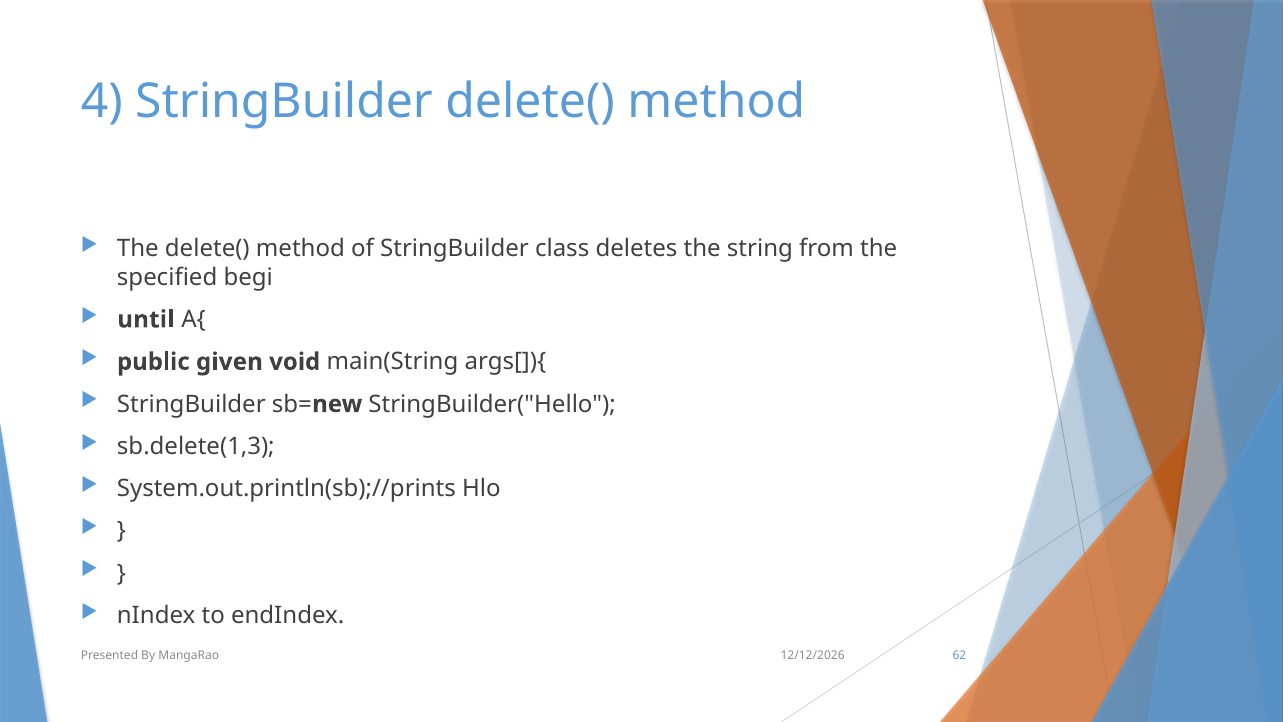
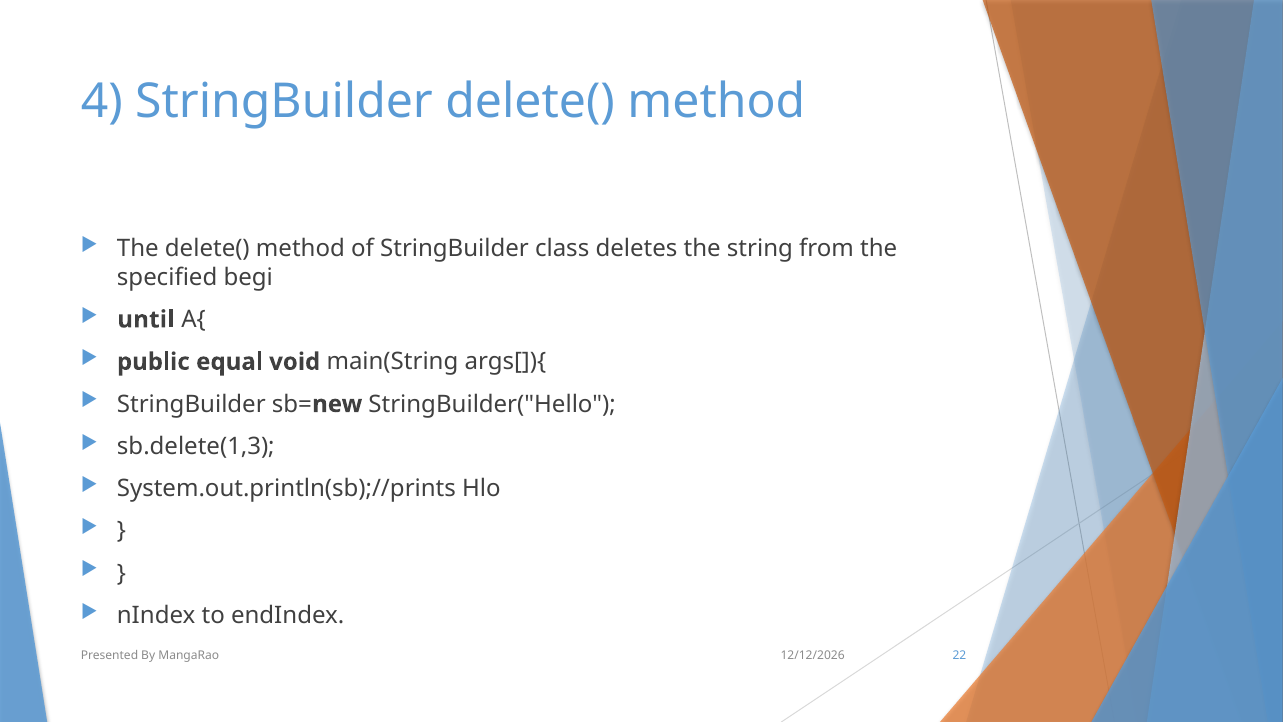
given: given -> equal
62: 62 -> 22
